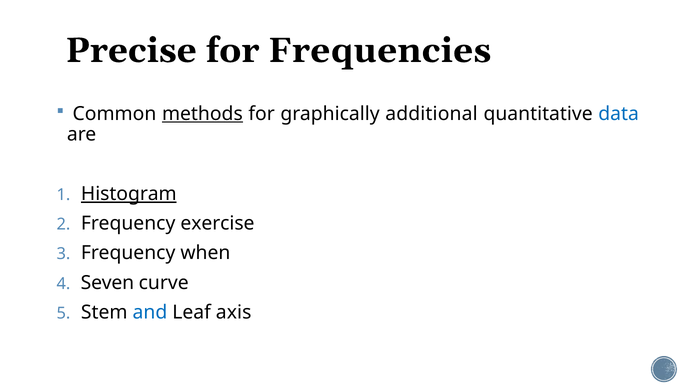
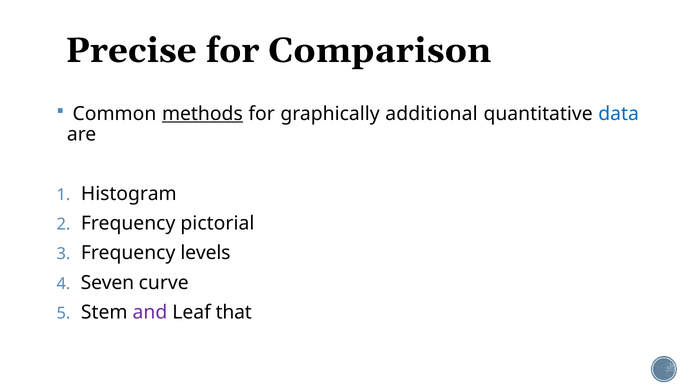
Frequencies: Frequencies -> Comparison
Histogram underline: present -> none
exercise: exercise -> pictorial
when: when -> levels
and colour: blue -> purple
axis: axis -> that
